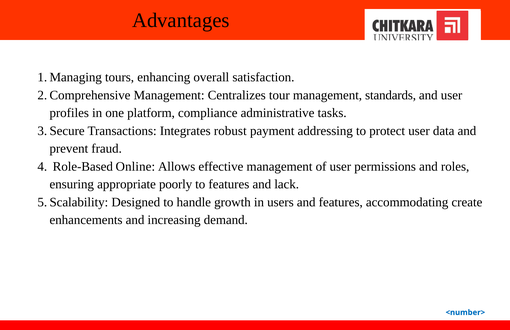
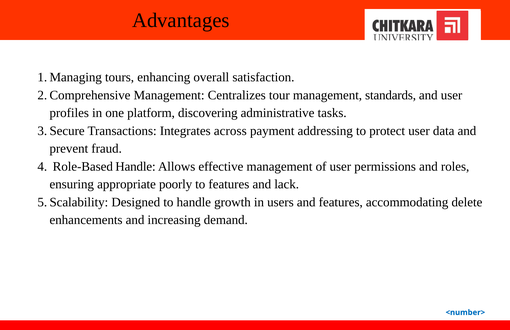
compliance: compliance -> discovering
robust: robust -> across
Role-Based Online: Online -> Handle
create: create -> delete
